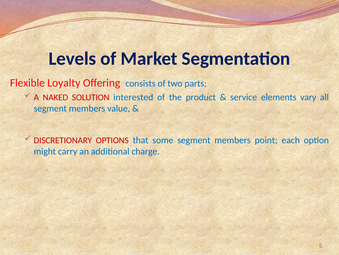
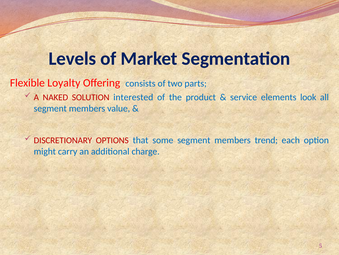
vary: vary -> look
point: point -> trend
